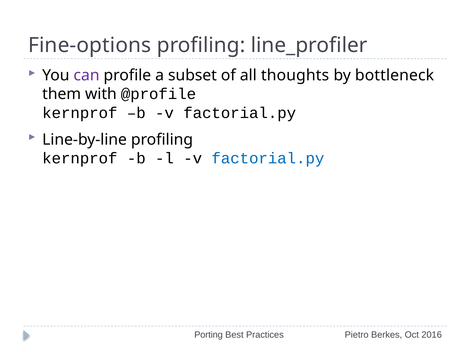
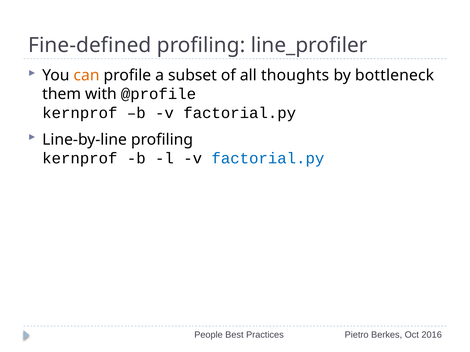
Fine-options: Fine-options -> Fine-defined
can colour: purple -> orange
Porting: Porting -> People
